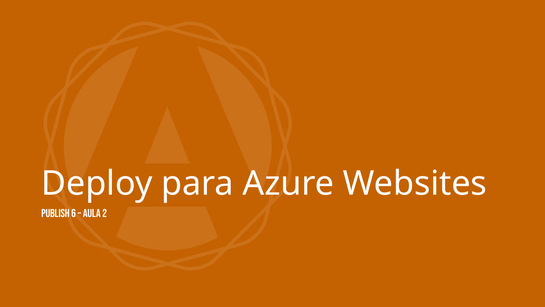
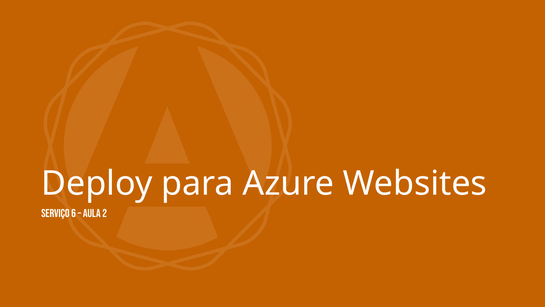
Publish: Publish -> Serviço
